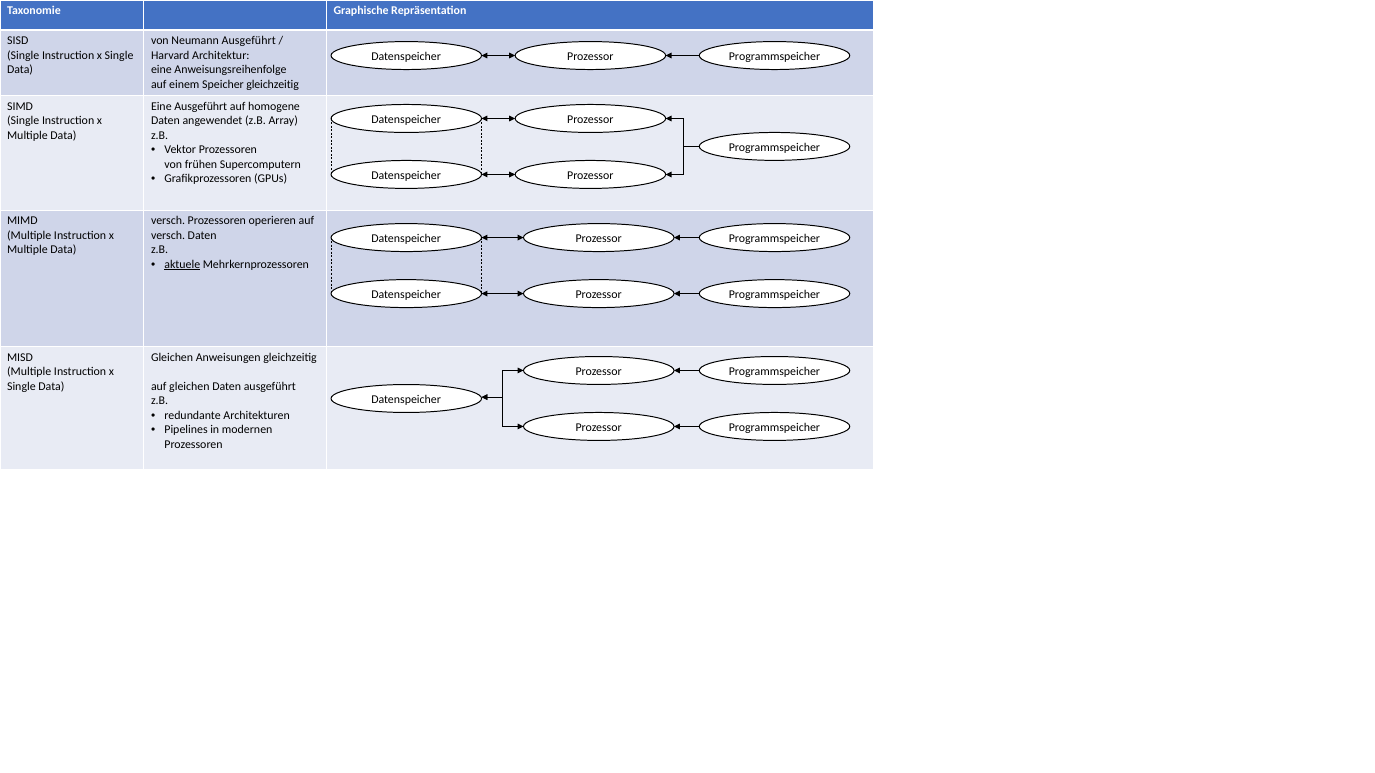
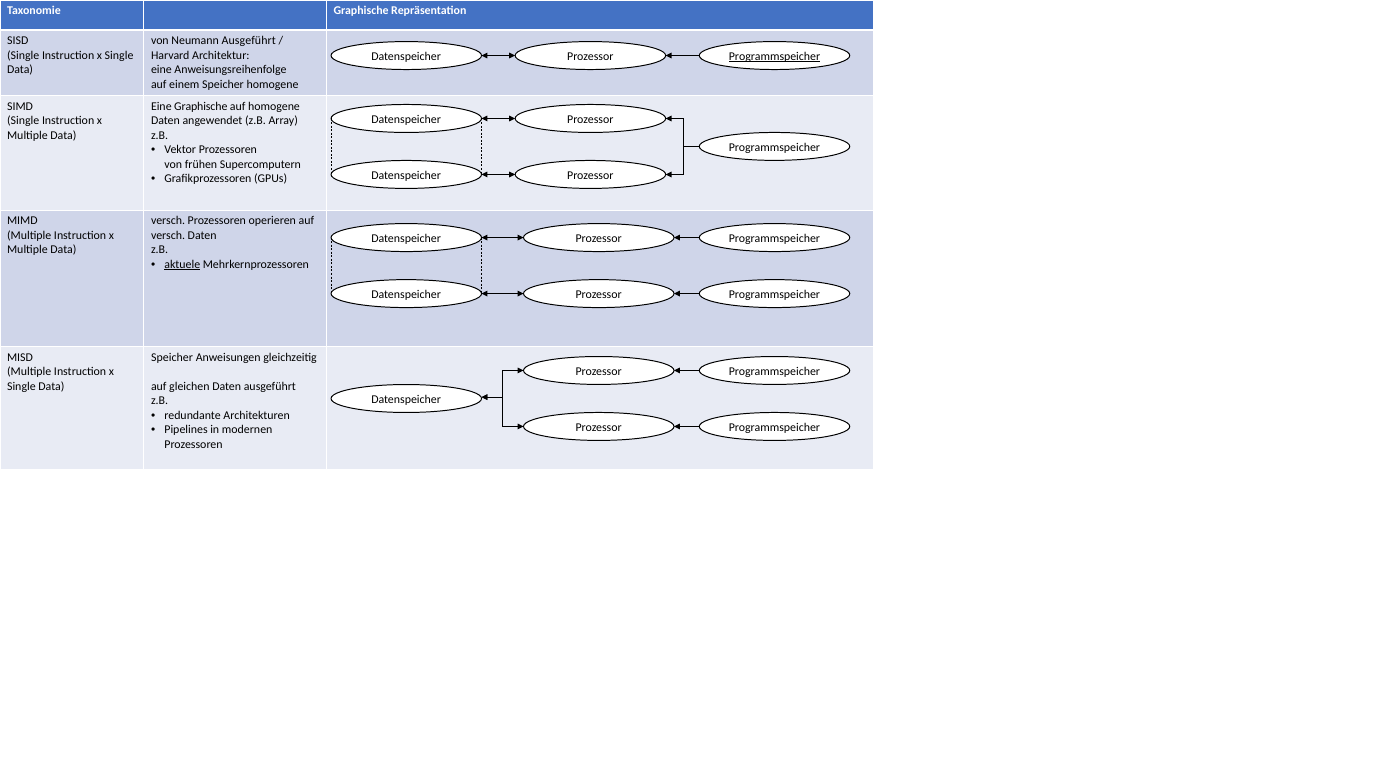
Programmspeicher at (774, 56) underline: none -> present
Speicher gleichzeitig: gleichzeitig -> homogene
Eine Ausgeführt: Ausgeführt -> Graphische
Gleichen at (172, 358): Gleichen -> Speicher
